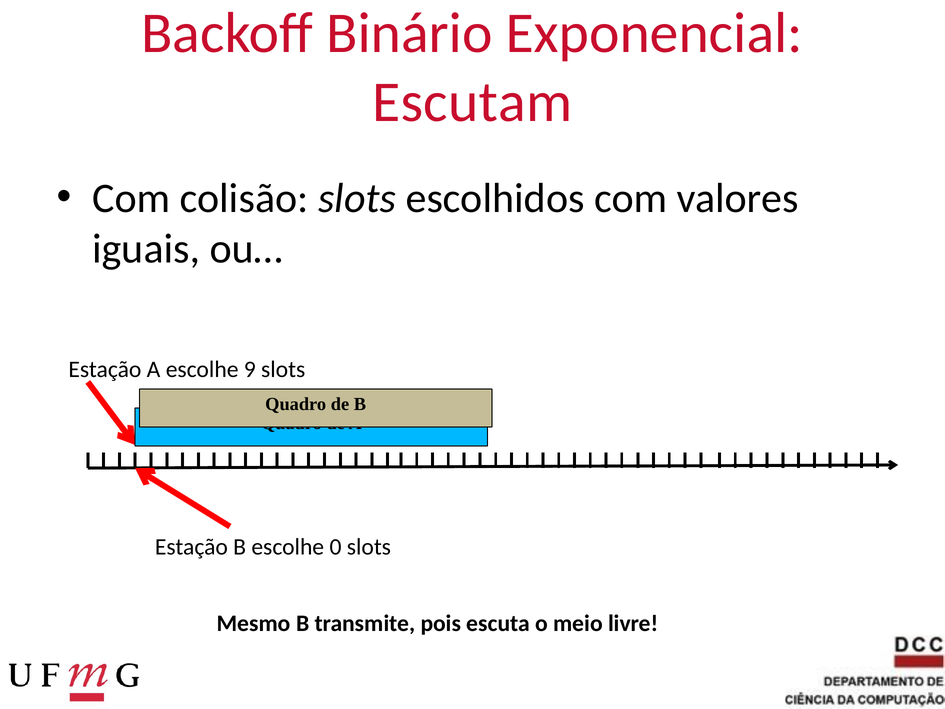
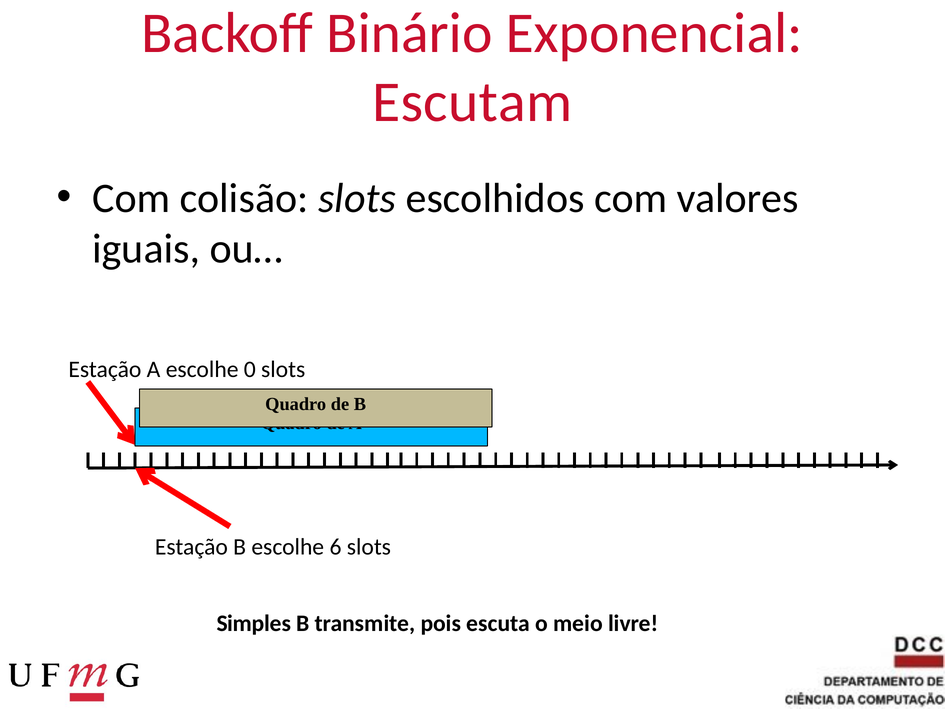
9: 9 -> 0
0: 0 -> 6
Mesmo: Mesmo -> Simples
